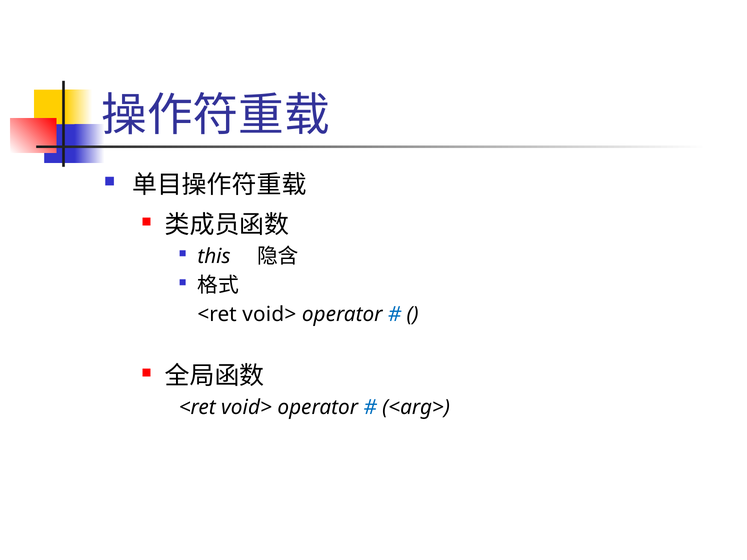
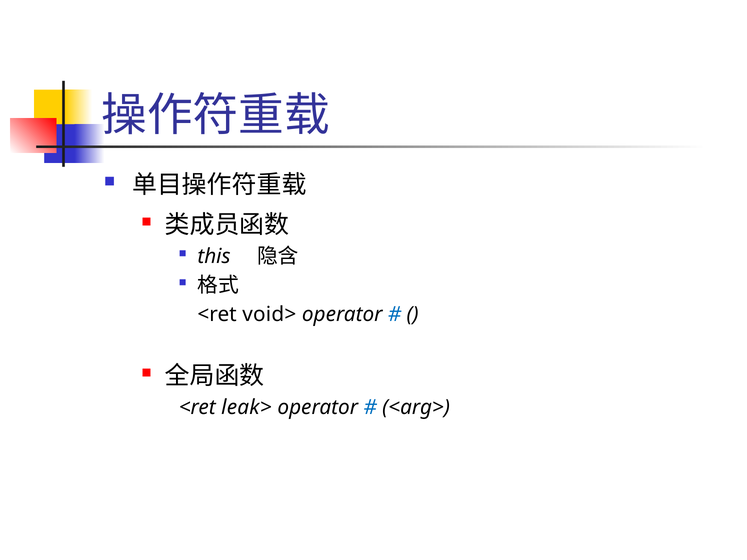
void> at (247, 408): void> -> leak>
